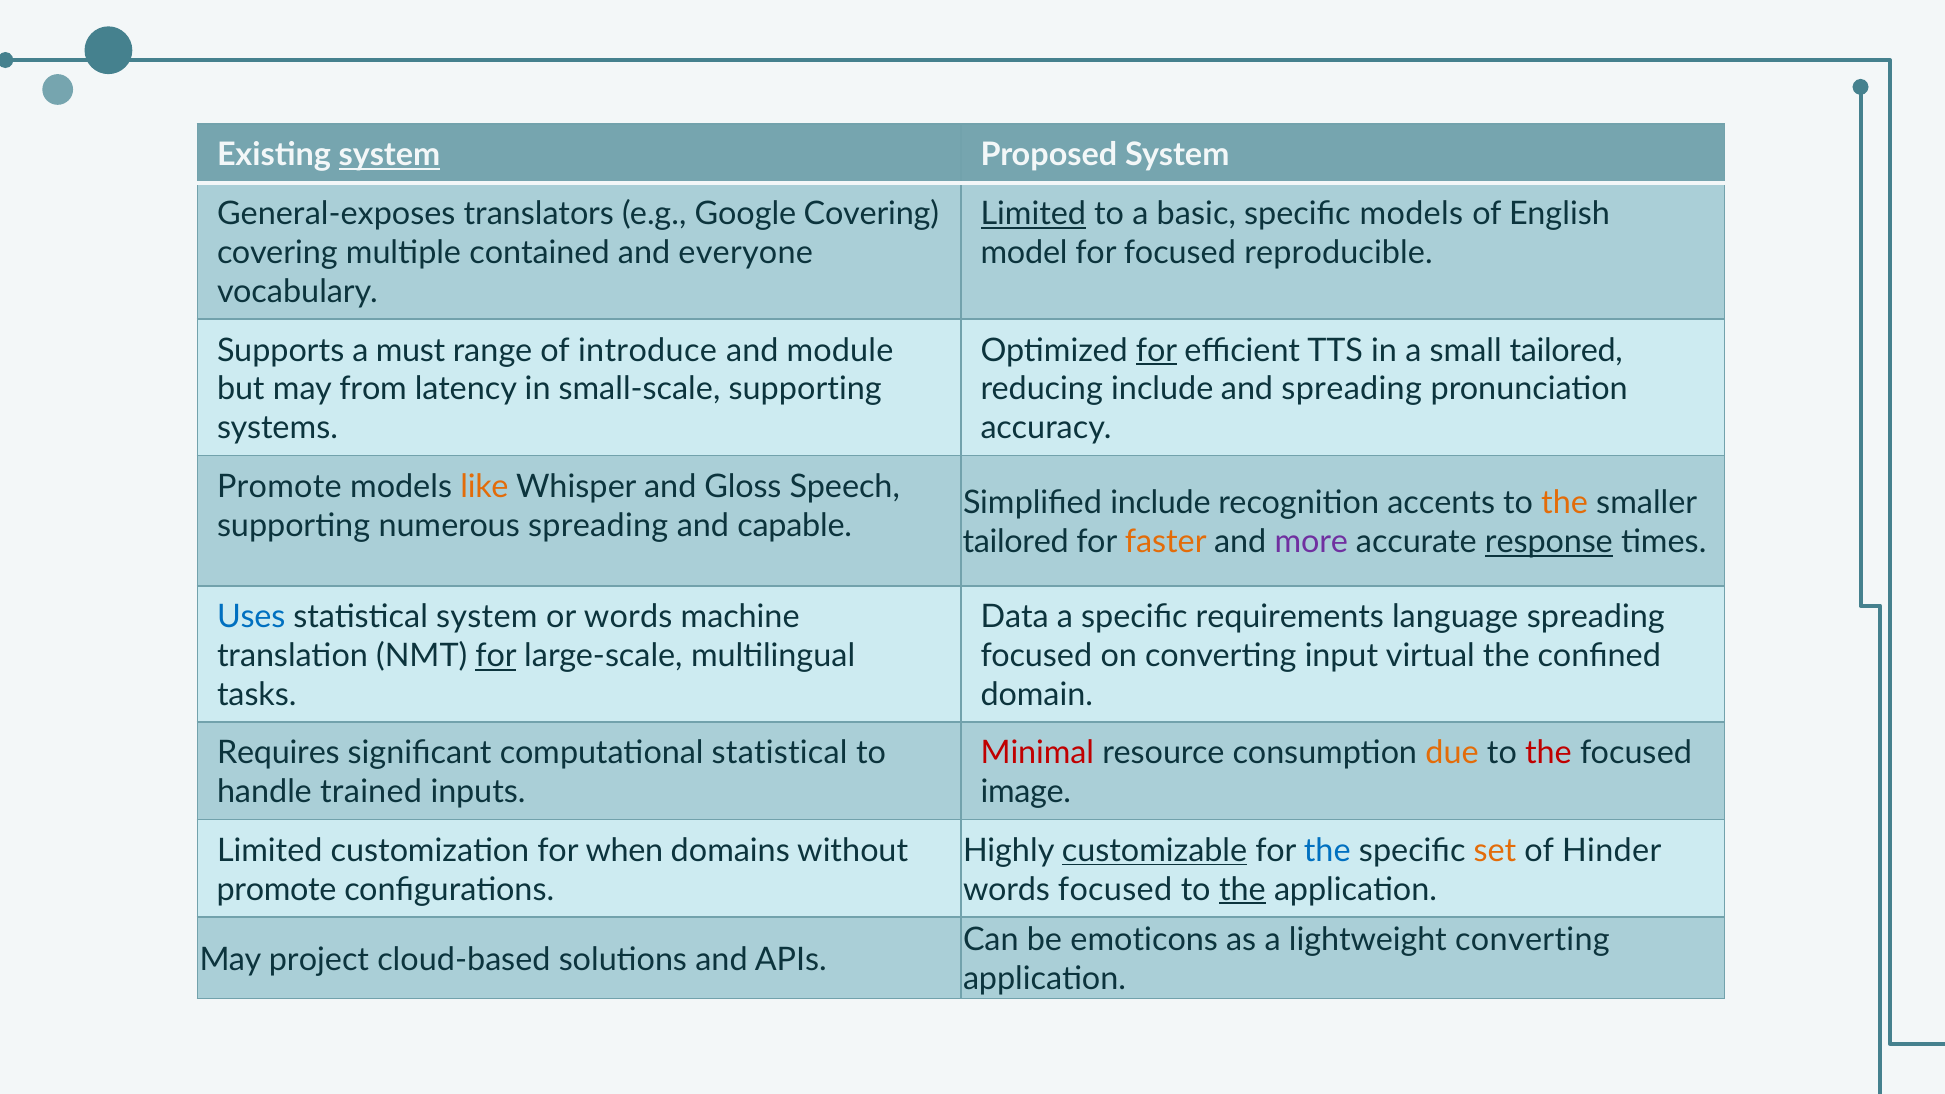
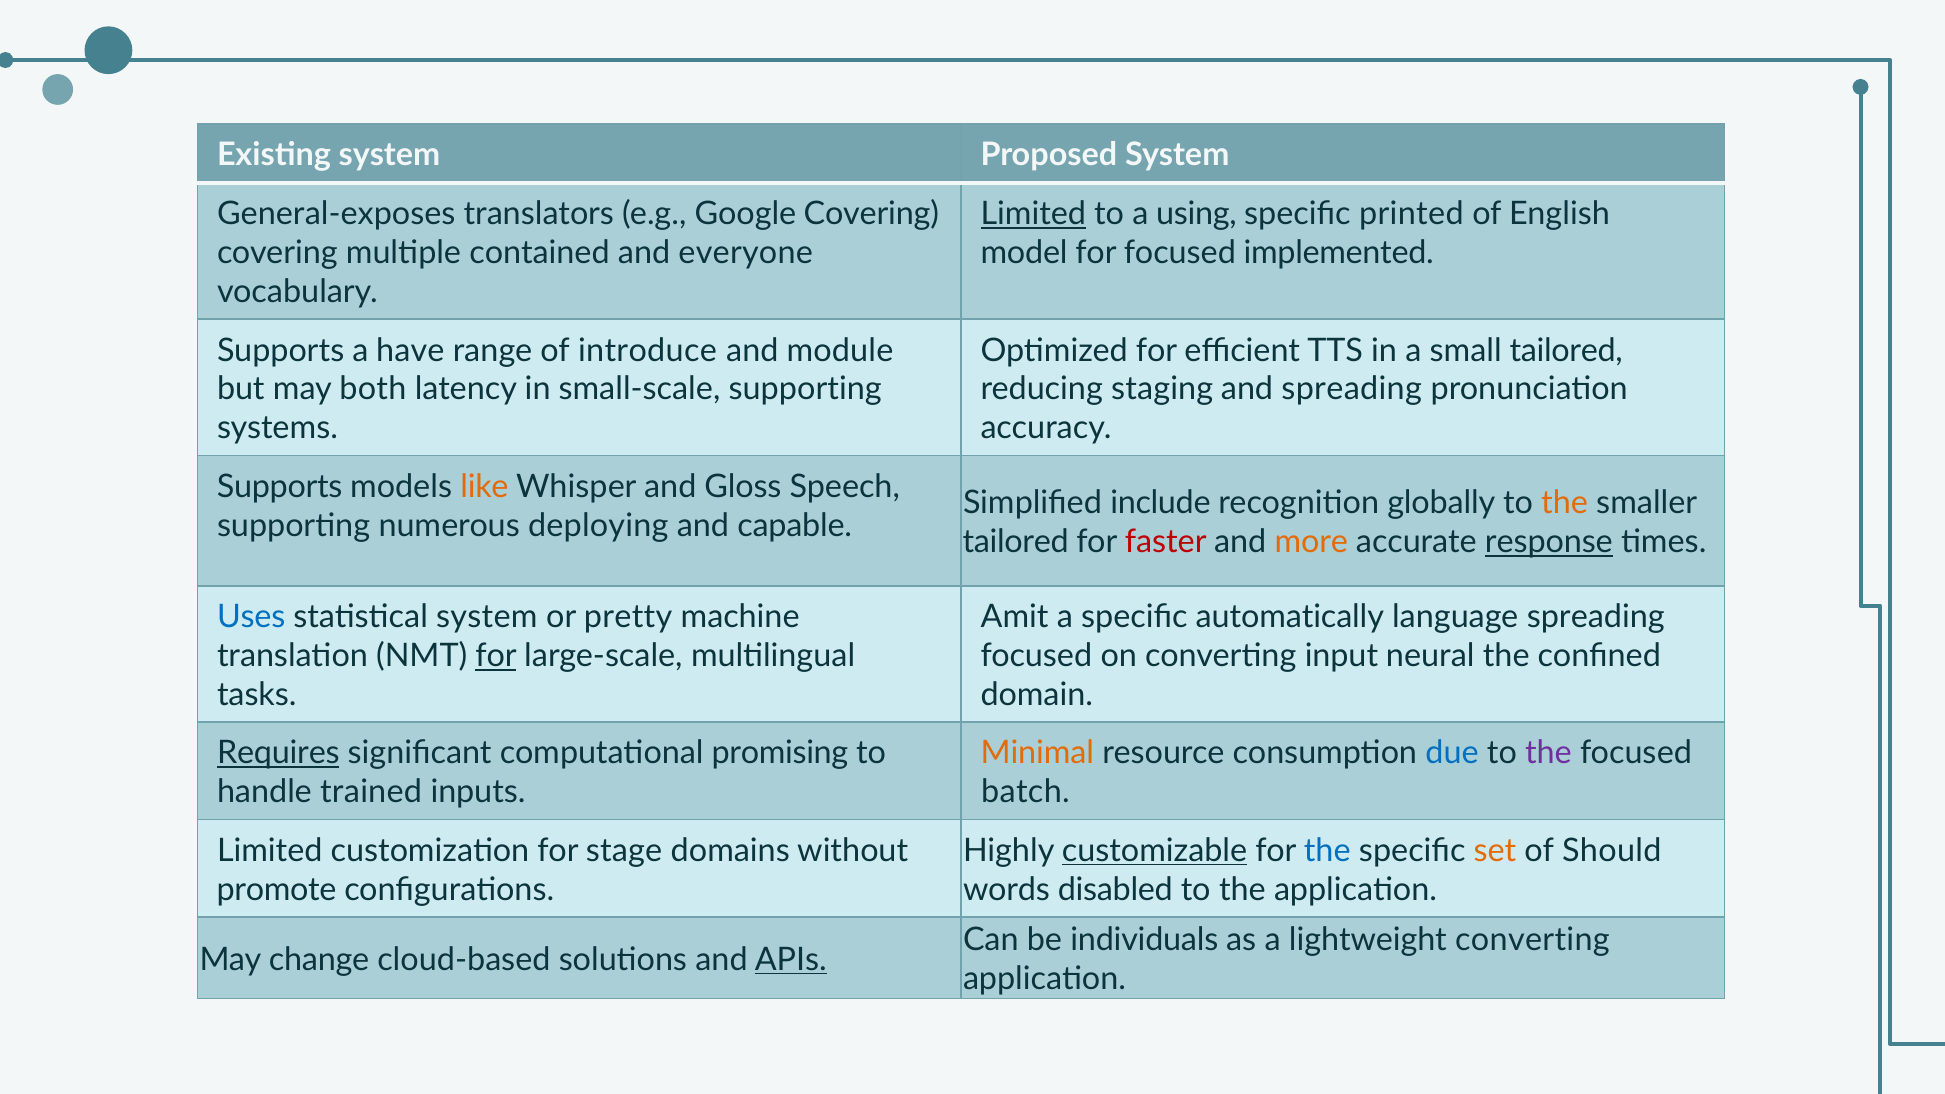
system at (389, 155) underline: present -> none
basic: basic -> using
specific models: models -> printed
reproducible: reproducible -> implemented
must: must -> have
for at (1157, 350) underline: present -> none
from: from -> both
reducing include: include -> staging
Promote at (279, 487): Promote -> Supports
accents: accents -> globally
numerous spreading: spreading -> deploying
faster colour: orange -> red
more colour: purple -> orange
or words: words -> pretty
Data: Data -> Amit
requirements: requirements -> automatically
virtual: virtual -> neural
Requires underline: none -> present
computational statistical: statistical -> promising
Minimal colour: red -> orange
due colour: orange -> blue
the at (1548, 753) colour: red -> purple
image: image -> batch
when: when -> stage
Hinder: Hinder -> Should
words focused: focused -> disabled
the at (1242, 890) underline: present -> none
emoticons: emoticons -> individuals
project: project -> change
APIs underline: none -> present
